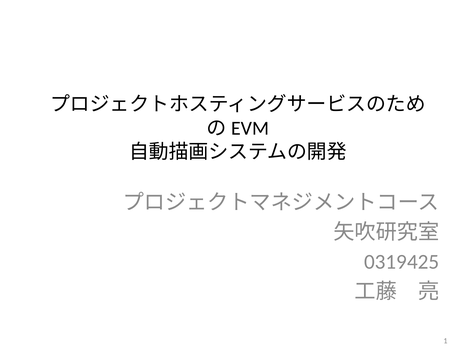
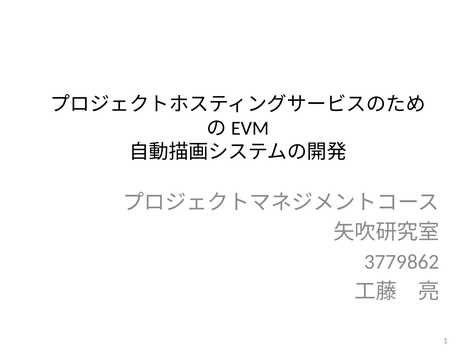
0319425: 0319425 -> 3779862
